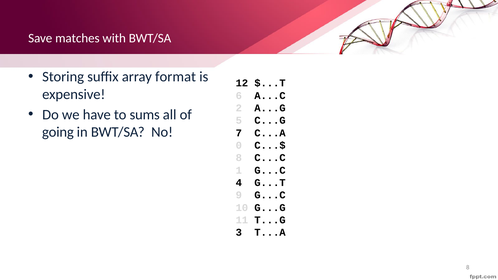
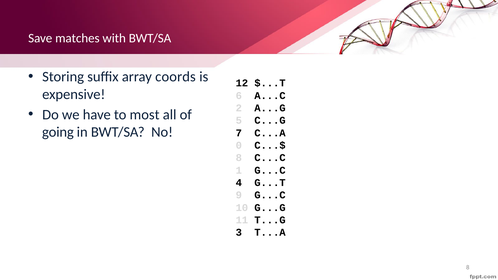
format: format -> coords
sums: sums -> most
